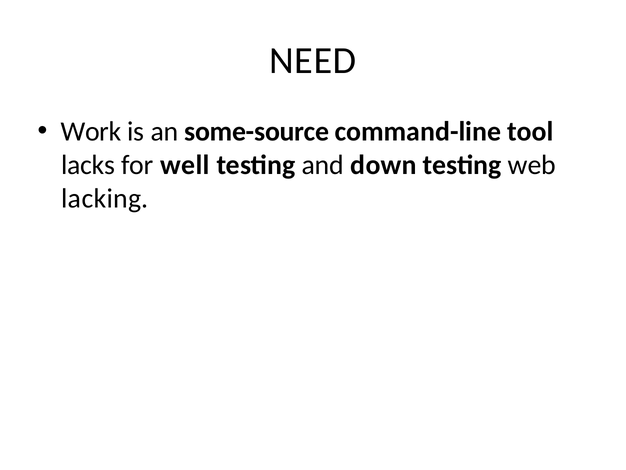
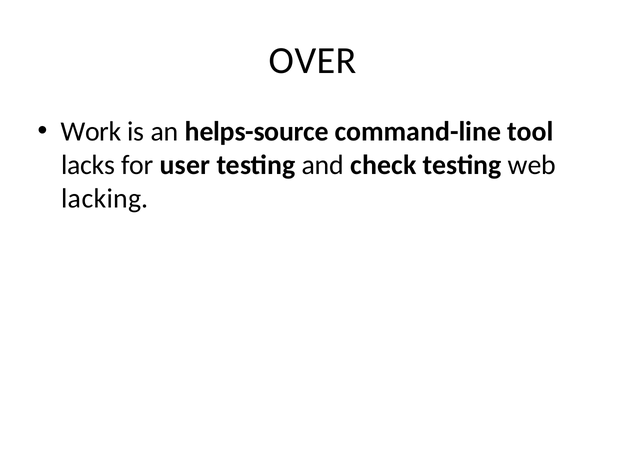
NEED: NEED -> OVER
some-source: some-source -> helps-source
well: well -> user
down: down -> check
